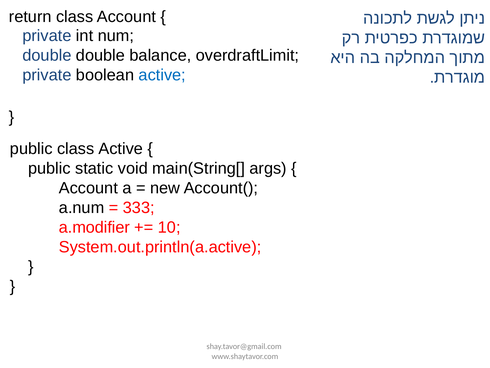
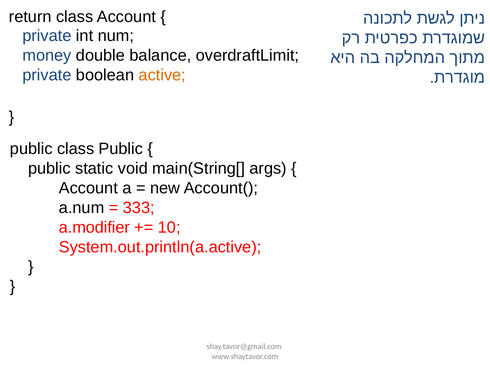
double at (47, 55): double -> money
active at (162, 75) colour: blue -> orange
class Active: Active -> Public
